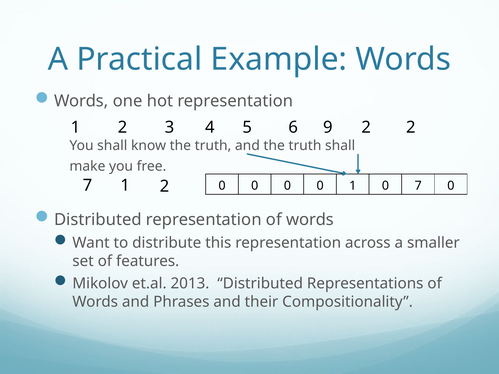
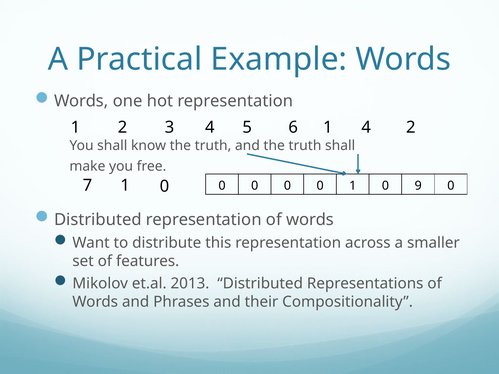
4 9: 9 -> 1
5 2: 2 -> 4
7 2: 2 -> 0
0 7: 7 -> 9
